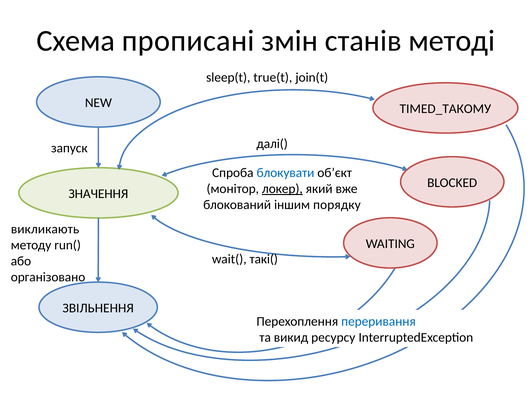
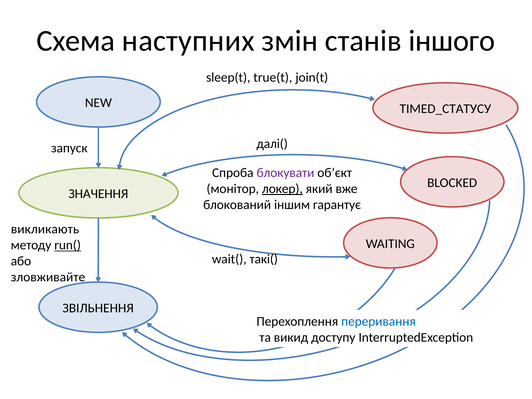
прописані: прописані -> наступних
методі: методі -> іншого
TIMED_ТАКОМУ: TIMED_ТАКОМУ -> TIMED_СТАТУСУ
блокувати colour: blue -> purple
порядку: порядку -> гарантує
run( underline: none -> present
організовано: організовано -> зловживайте
ресурсу: ресурсу -> доступу
